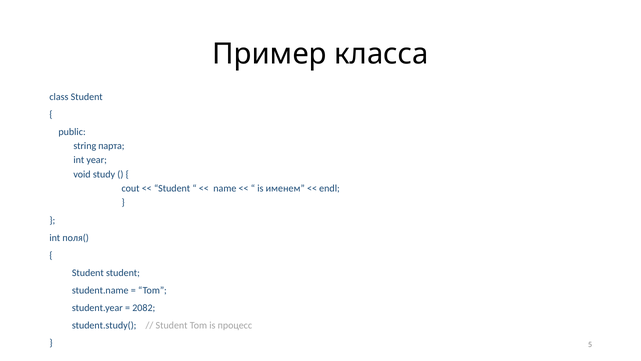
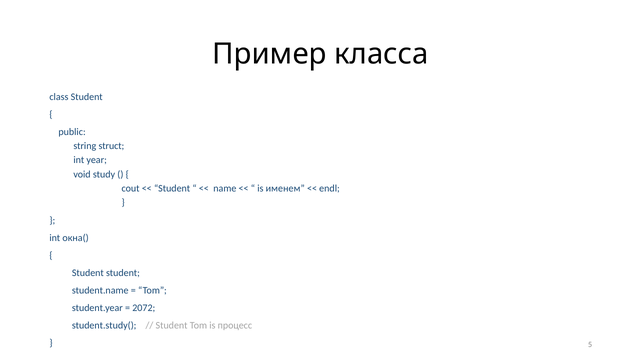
парта: парта -> struct
поля(: поля( -> окна(
2082: 2082 -> 2072
